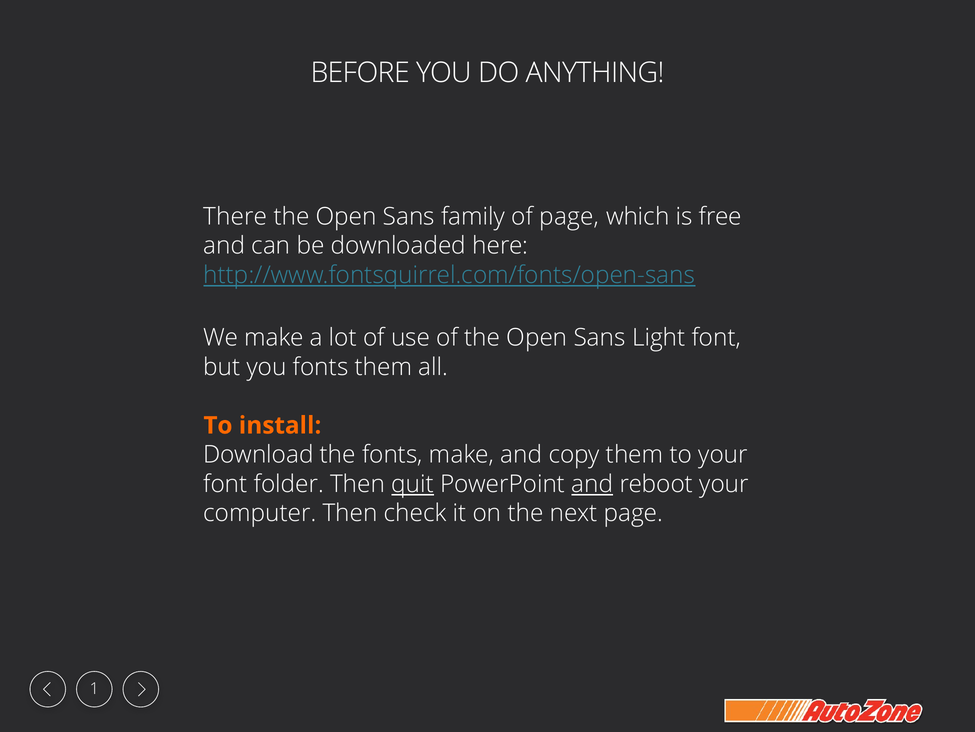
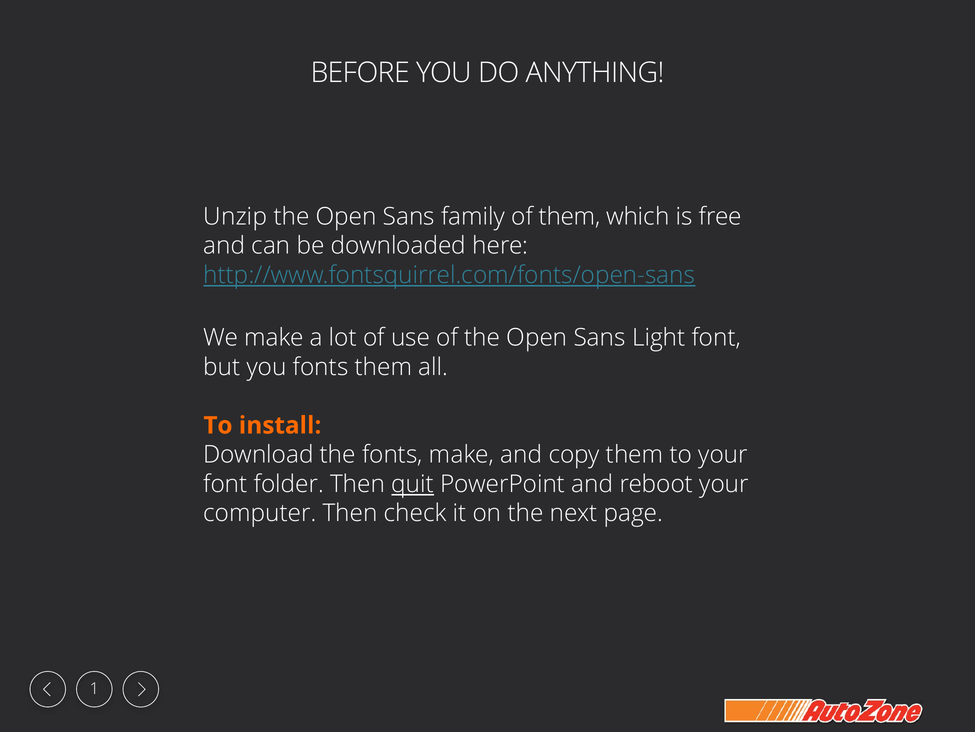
There: There -> Unzip
of page: page -> them
and at (592, 484) underline: present -> none
